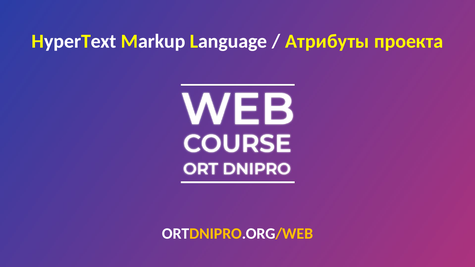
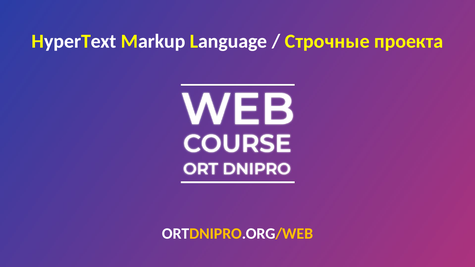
Атрибуты: Атрибуты -> Строчные
